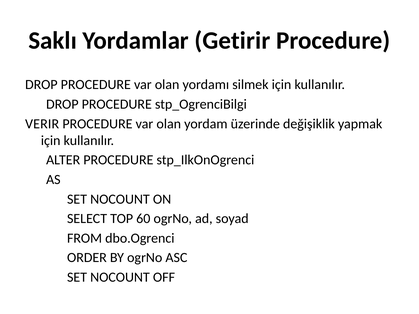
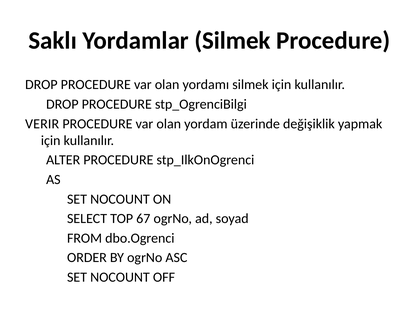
Yordamlar Getirir: Getirir -> Silmek
60: 60 -> 67
